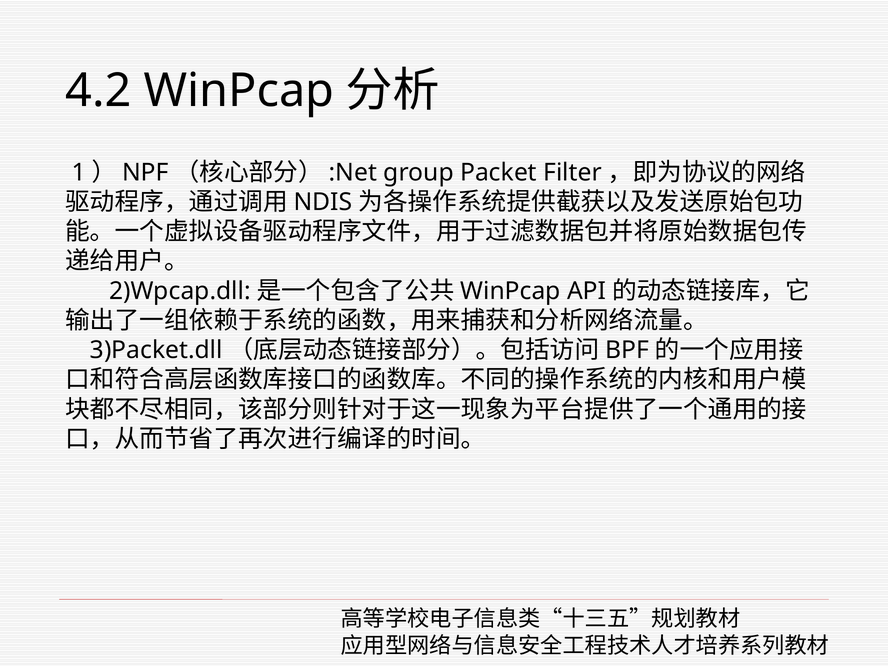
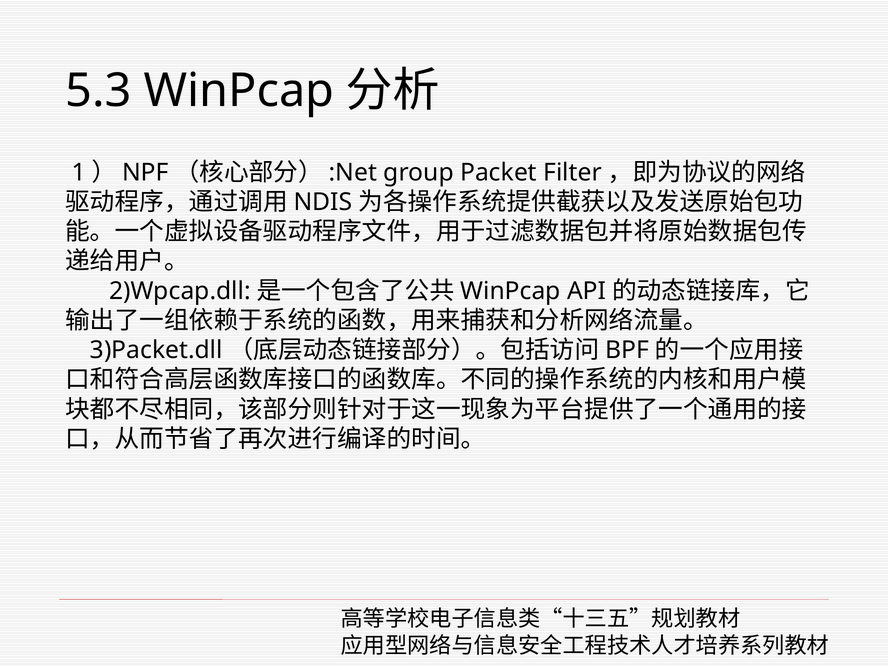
4.2: 4.2 -> 5.3
